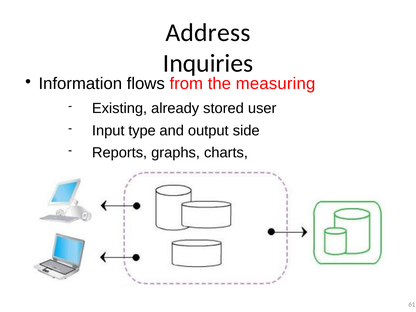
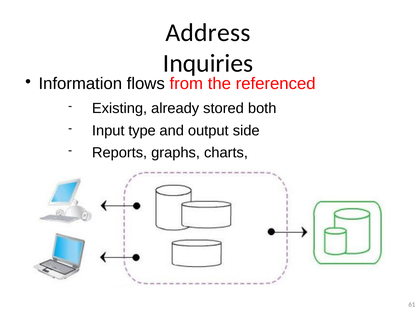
measuring: measuring -> referenced
user: user -> both
